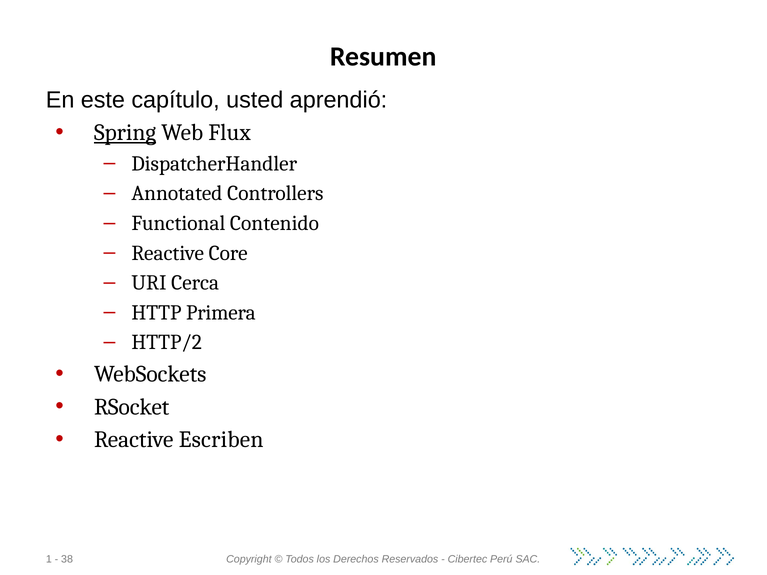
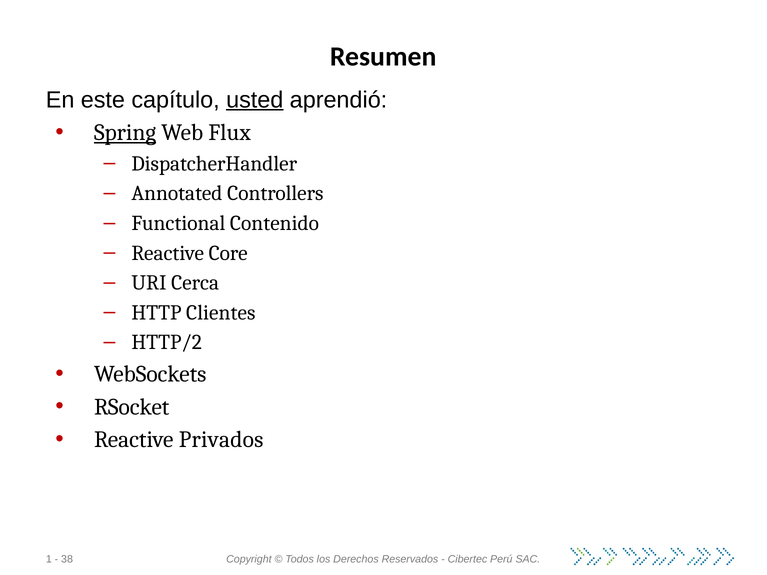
usted underline: none -> present
Primera: Primera -> Clientes
Escriben: Escriben -> Privados
